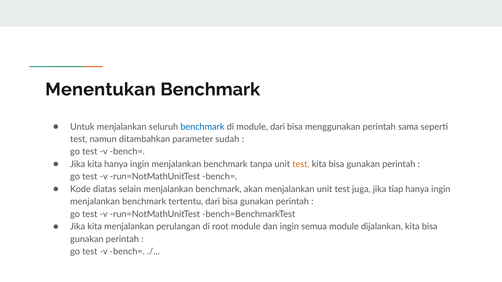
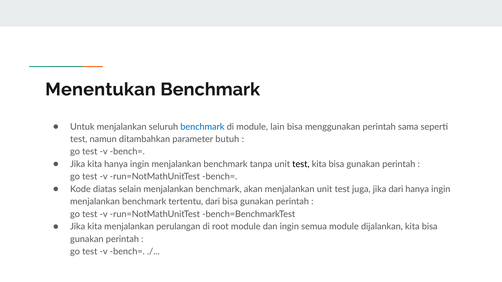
module dari: dari -> lain
sudah: sudah -> butuh
test at (301, 164) colour: orange -> black
jika tiap: tiap -> dari
